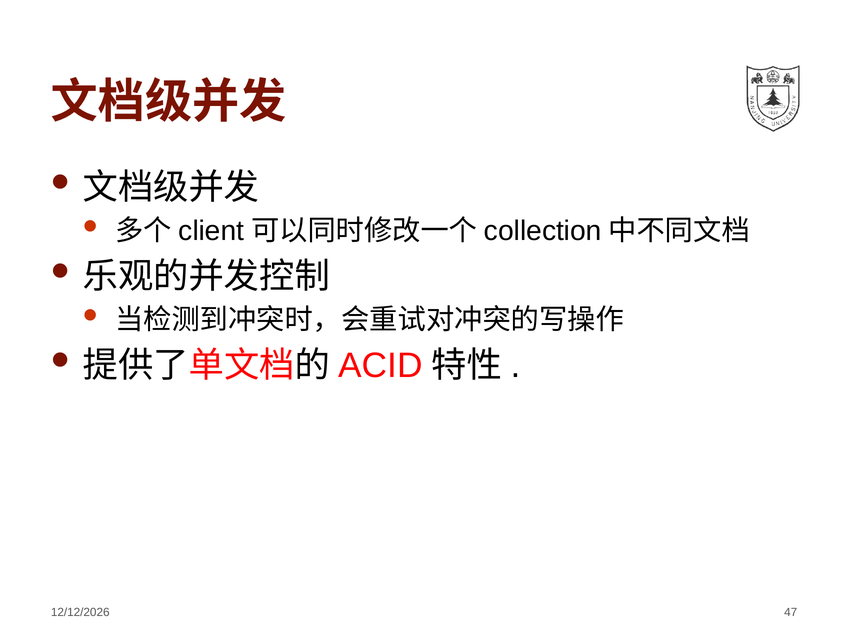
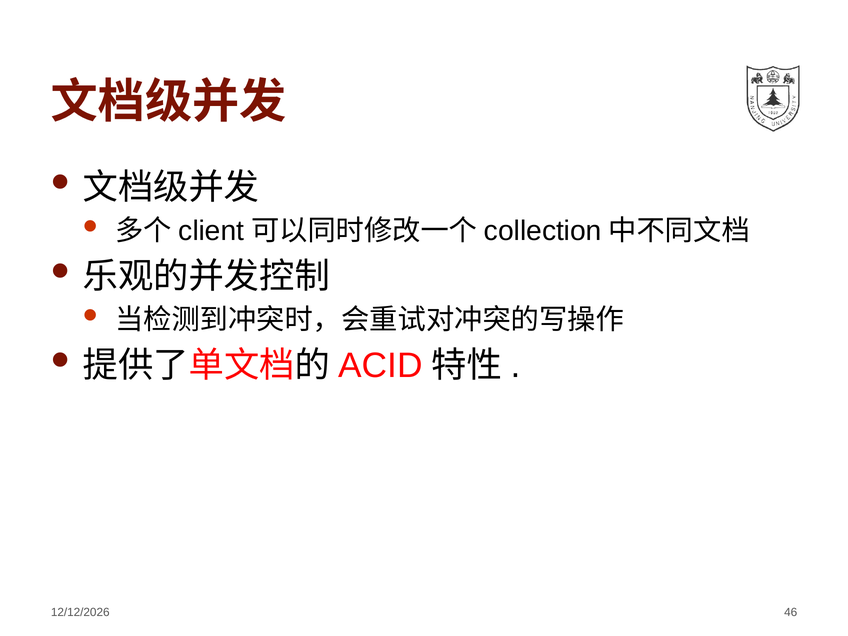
47: 47 -> 46
